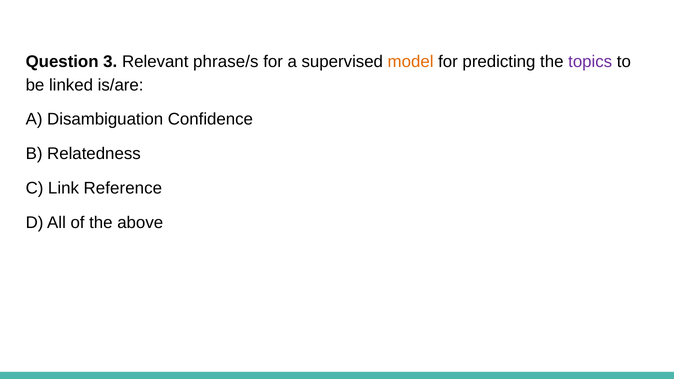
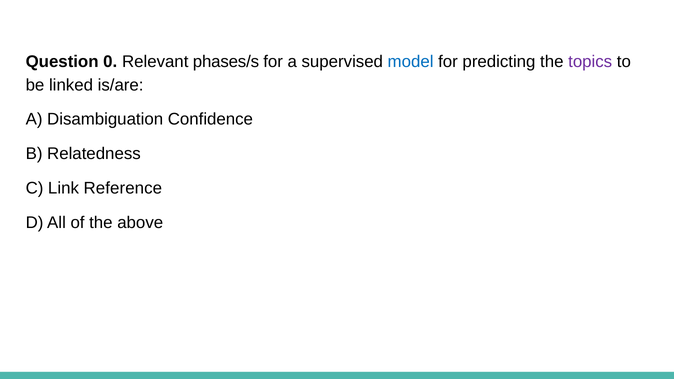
3: 3 -> 0
phrase/s: phrase/s -> phases/s
model colour: orange -> blue
